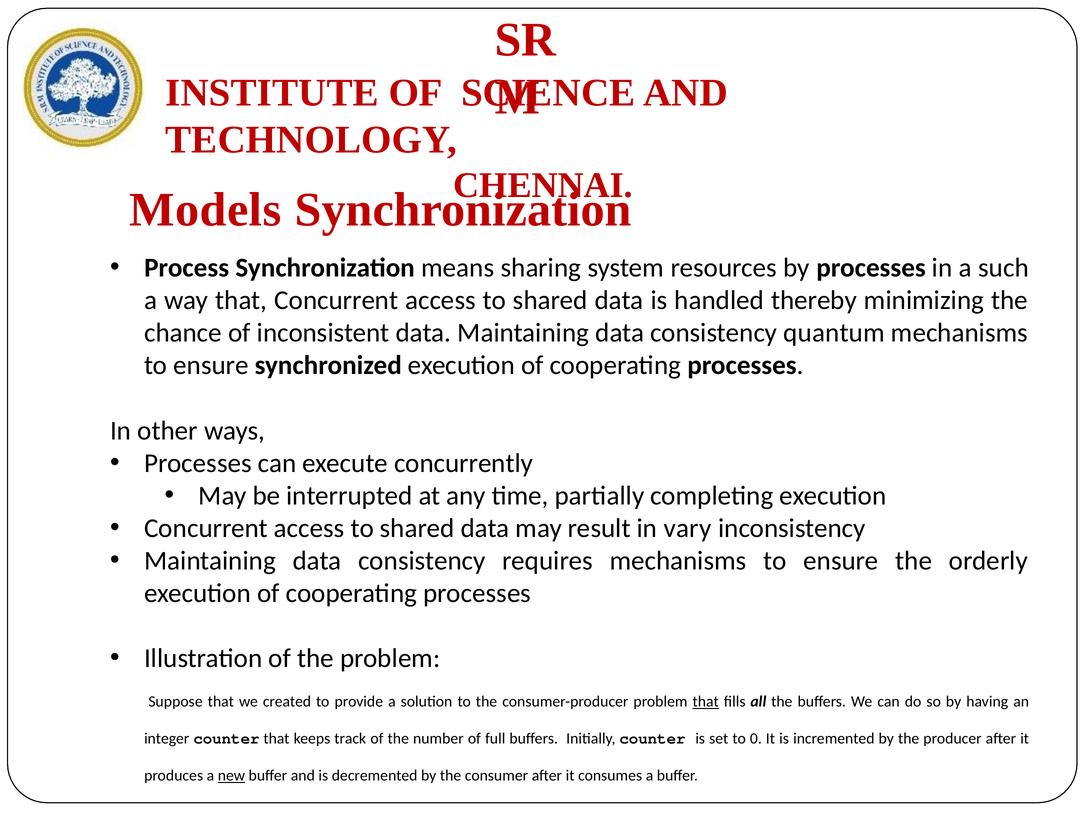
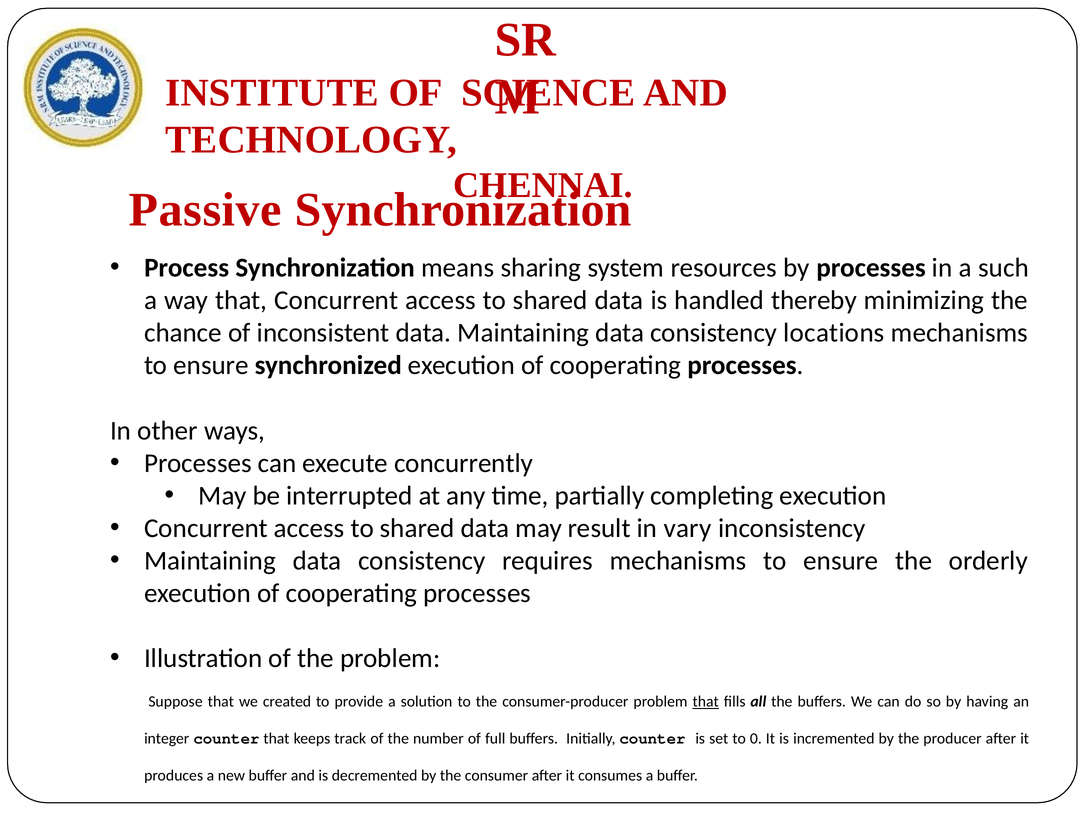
Models: Models -> Passive
quantum: quantum -> locations
new underline: present -> none
